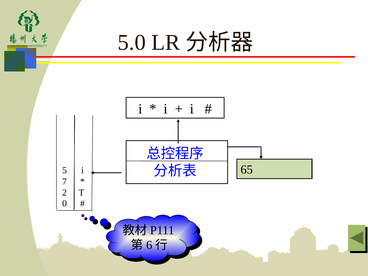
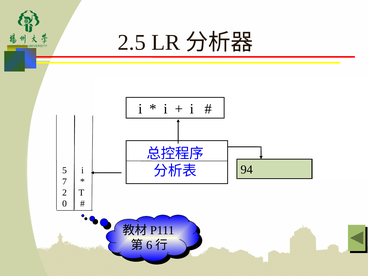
5.0: 5.0 -> 2.5
65: 65 -> 94
